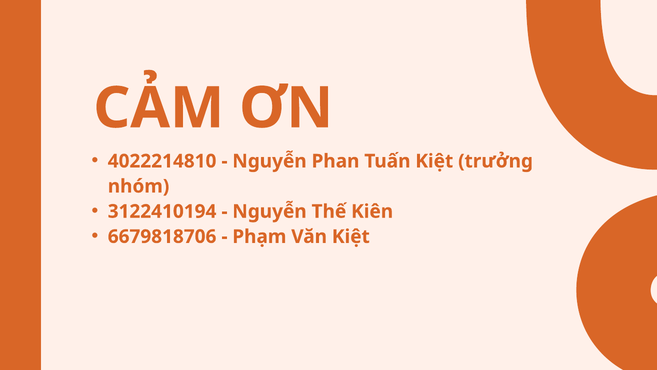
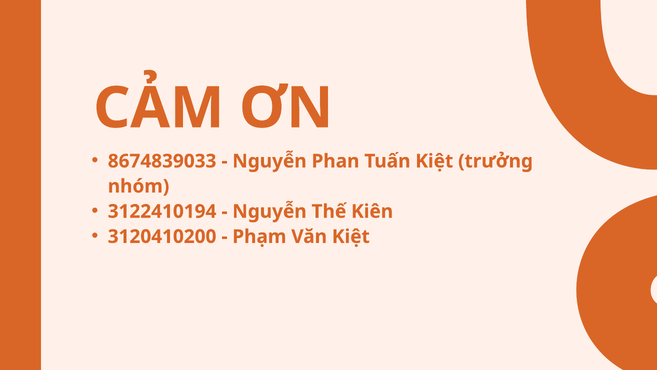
4022214810: 4022214810 -> 8674839033
6679818706: 6679818706 -> 3120410200
